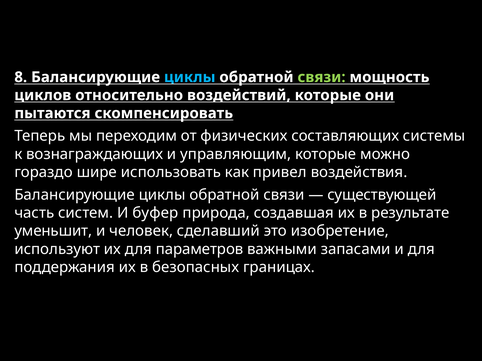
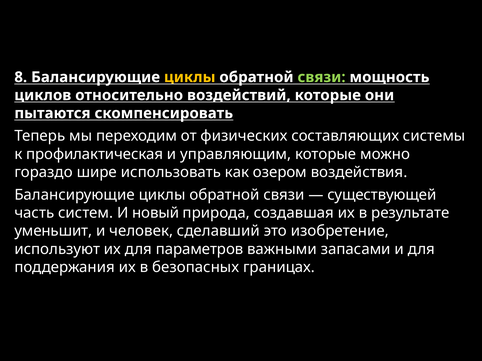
циклы at (190, 77) colour: light blue -> yellow
вознаграждающих: вознаграждающих -> профилактическая
привел: привел -> озером
буфер: буфер -> новый
